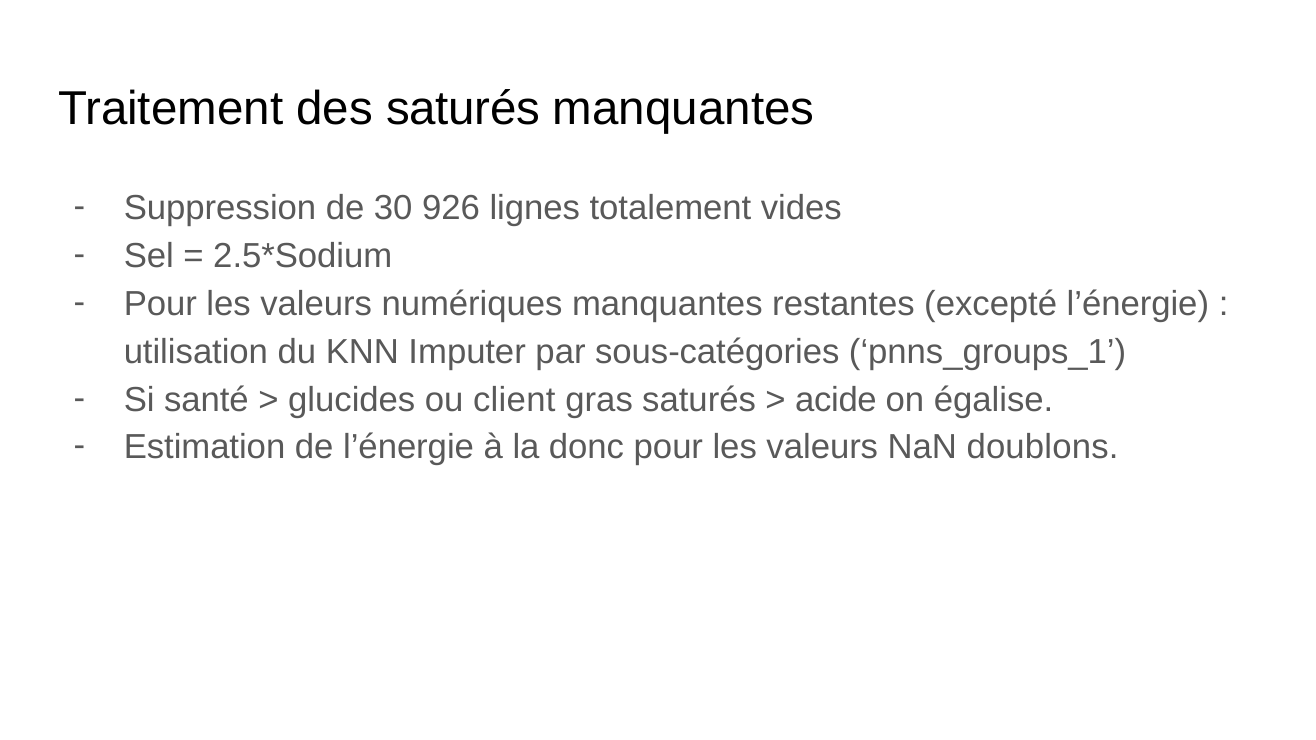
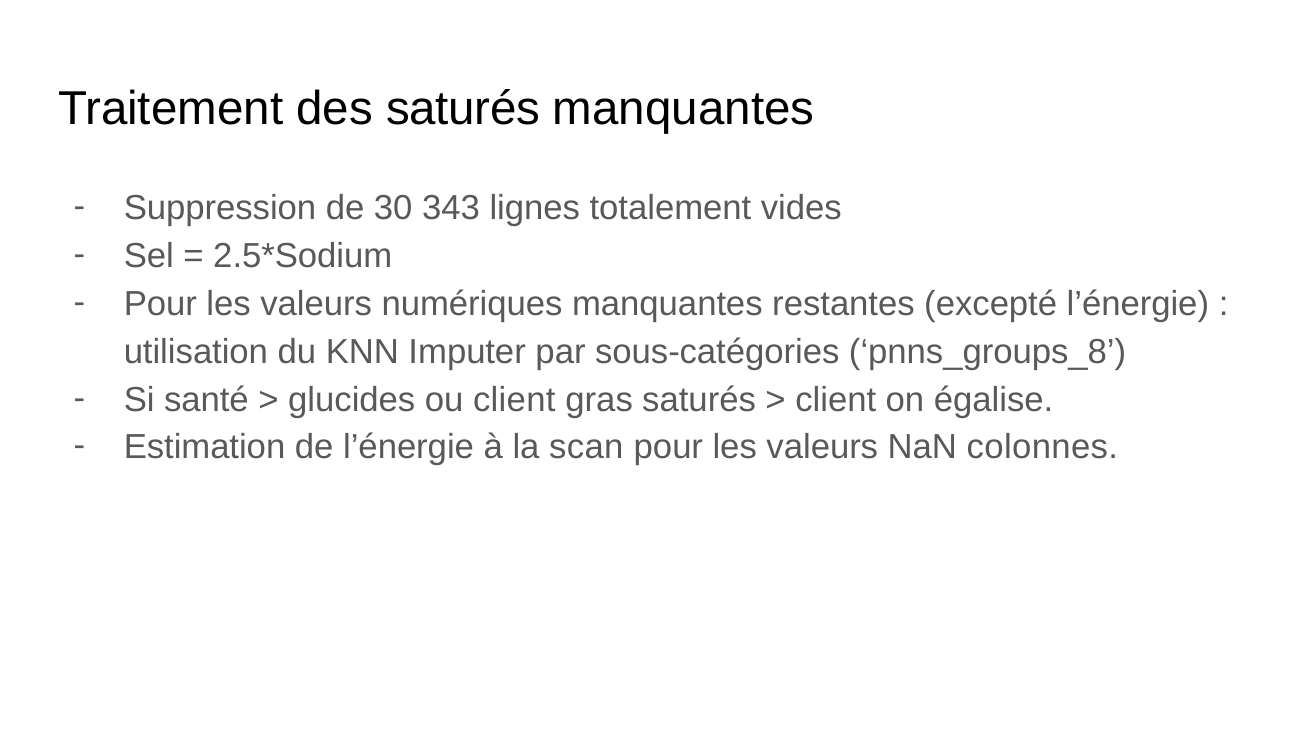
926: 926 -> 343
pnns_groups_1: pnns_groups_1 -> pnns_groups_8
acide at (836, 400): acide -> client
donc: donc -> scan
doublons: doublons -> colonnes
